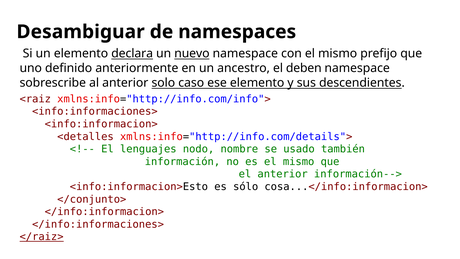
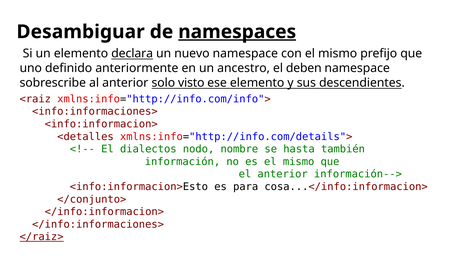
namespaces underline: none -> present
nuevo underline: present -> none
caso: caso -> visto
lenguajes: lenguajes -> dialectos
usado: usado -> hasta
sólo: sólo -> para
